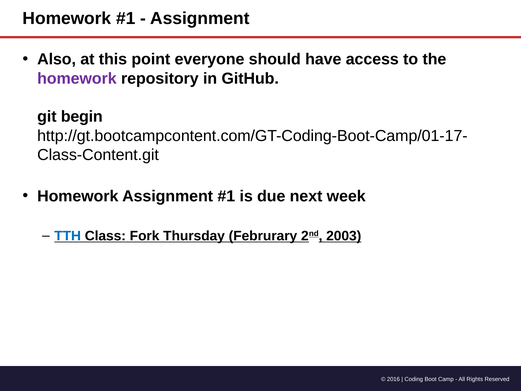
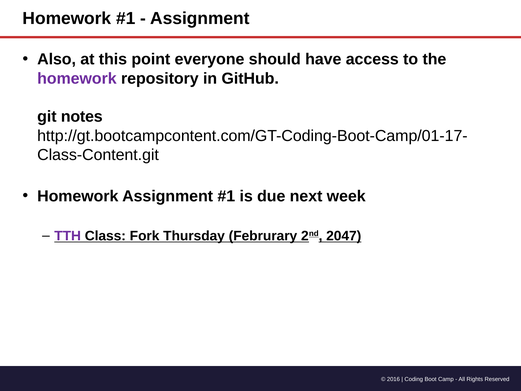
begin: begin -> notes
TTH colour: blue -> purple
2003: 2003 -> 2047
